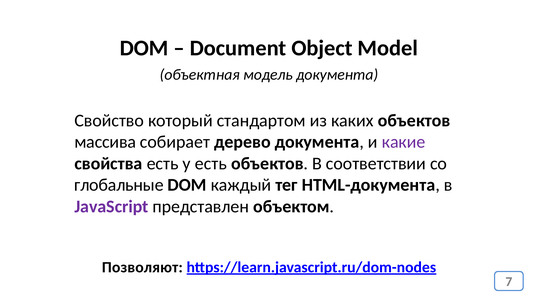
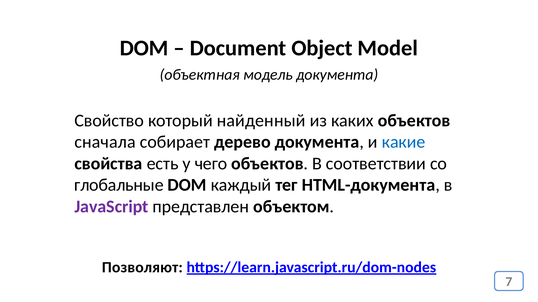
стандартом: стандартом -> найденный
массива: массива -> сначала
какие colour: purple -> blue
у есть: есть -> чего
